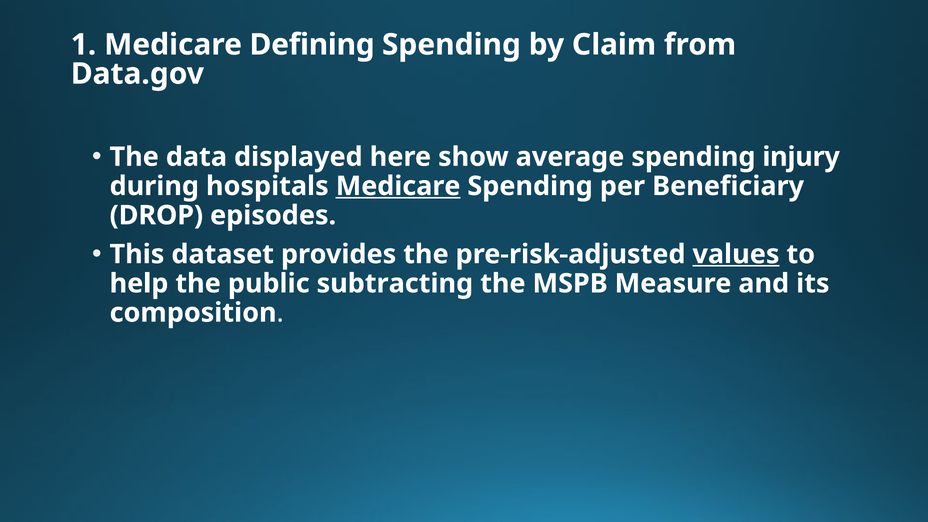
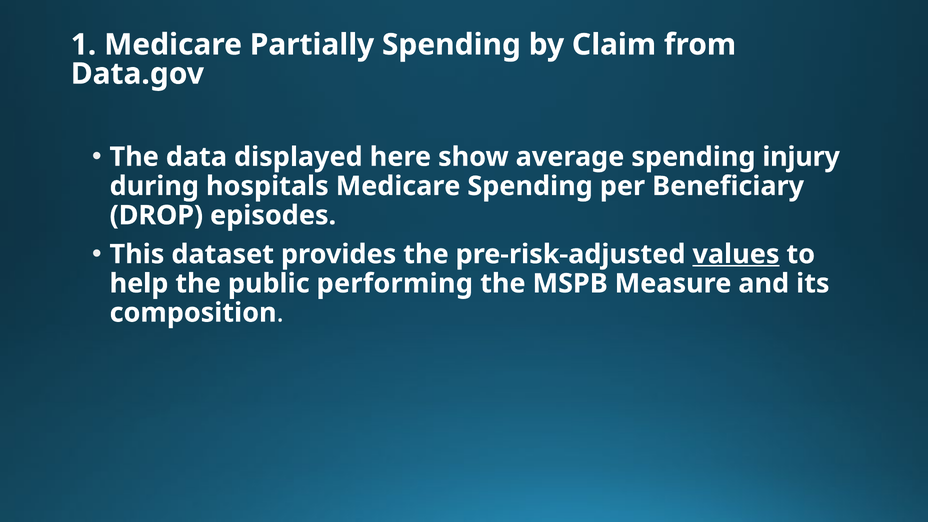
Defining: Defining -> Partially
Medicare at (398, 186) underline: present -> none
subtracting: subtracting -> performing
